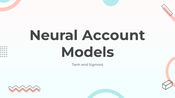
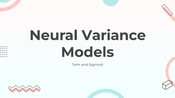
Account: Account -> Variance
